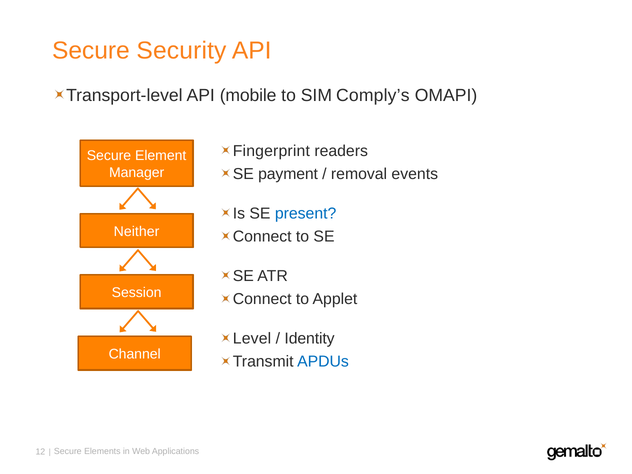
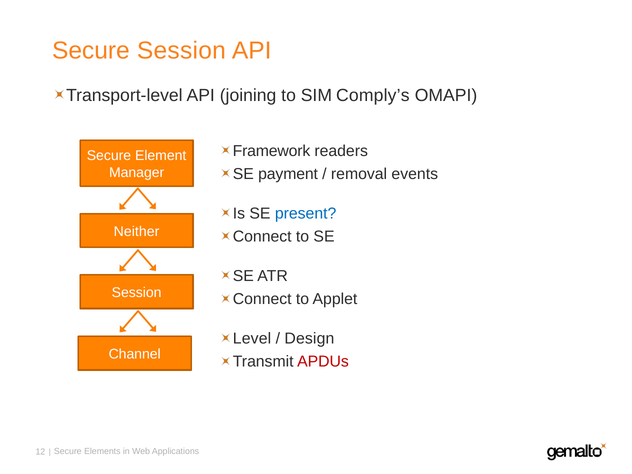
Secure Security: Security -> Session
mobile: mobile -> joining
Fingerprint: Fingerprint -> Framework
Identity: Identity -> Design
APDUs colour: blue -> red
